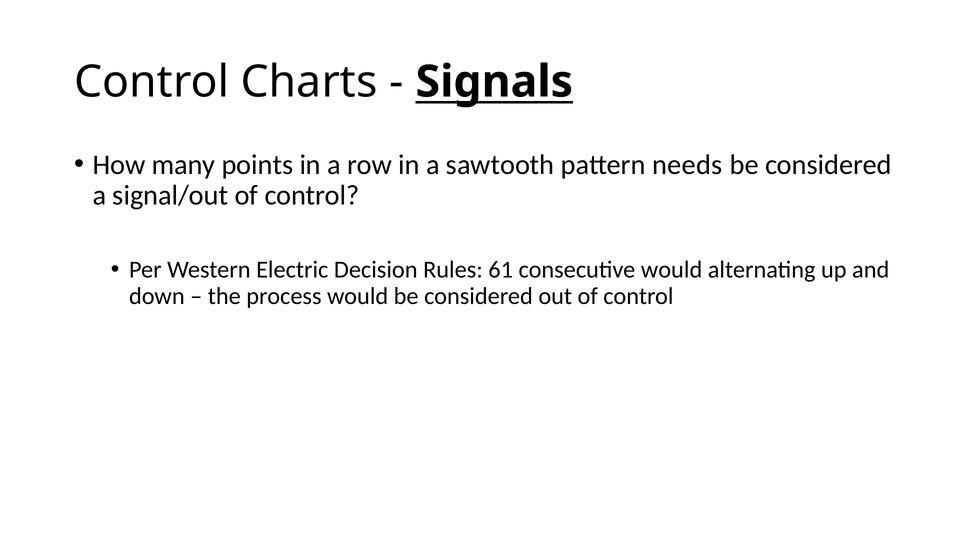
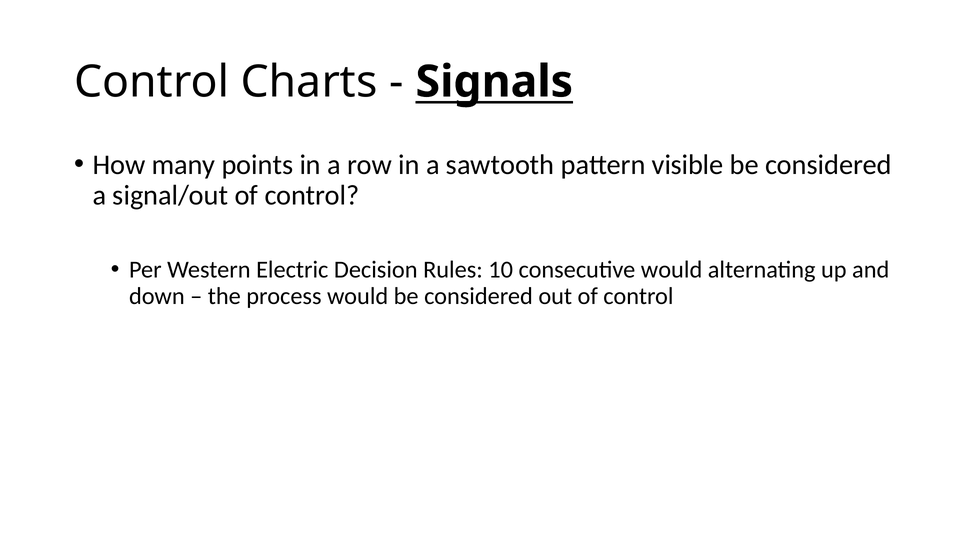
needs: needs -> visible
61: 61 -> 10
